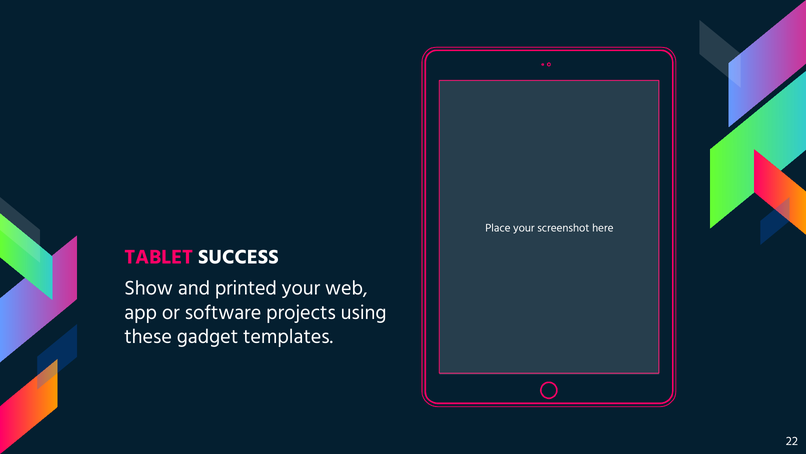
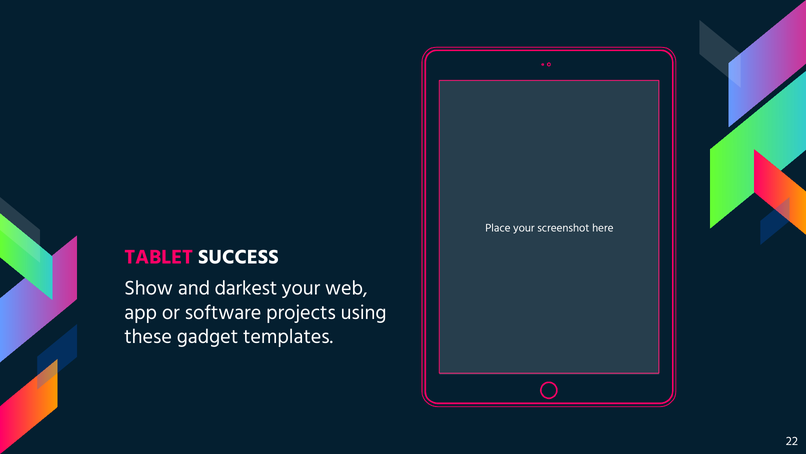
printed: printed -> darkest
